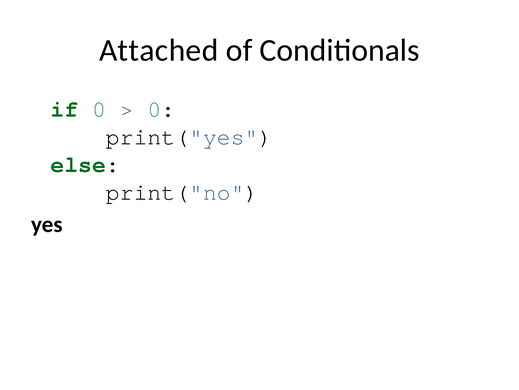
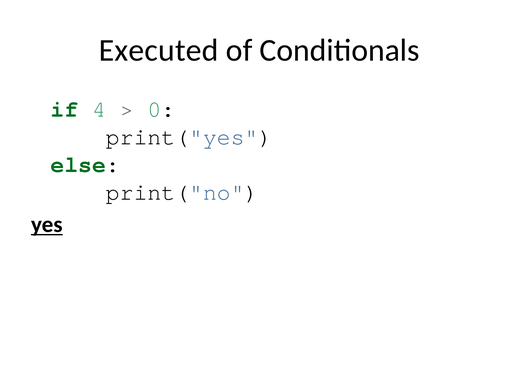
Attached: Attached -> Executed
if 0: 0 -> 4
yes underline: none -> present
